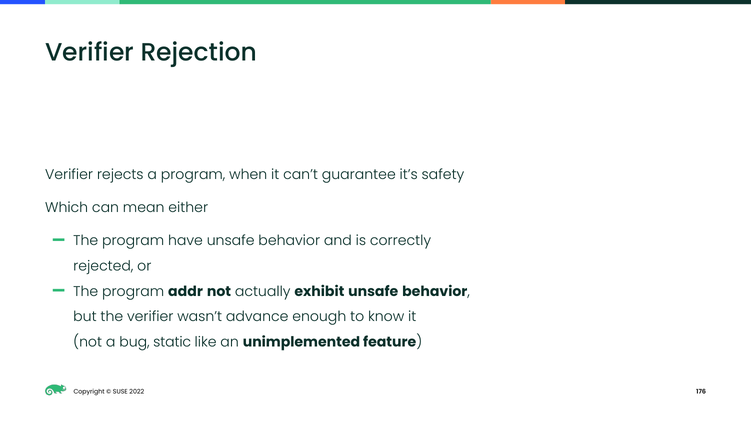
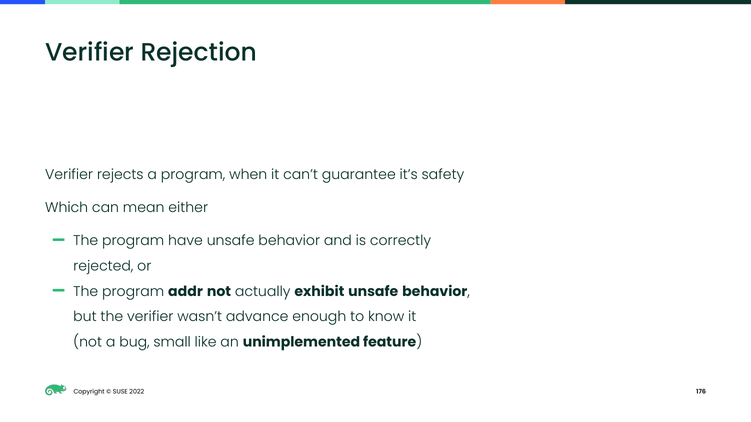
static: static -> small
